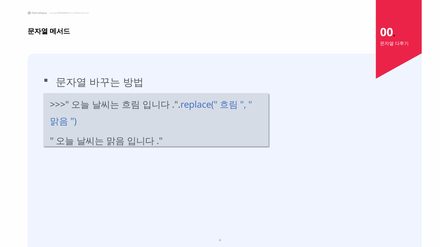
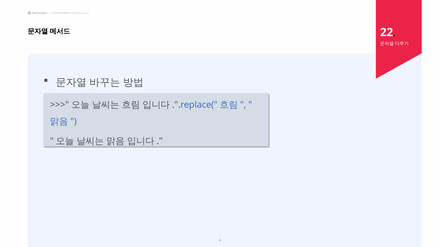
00: 00 -> 22
